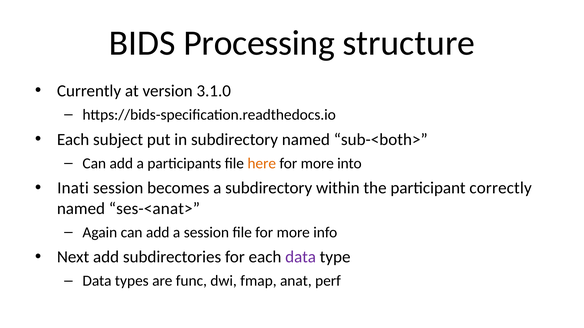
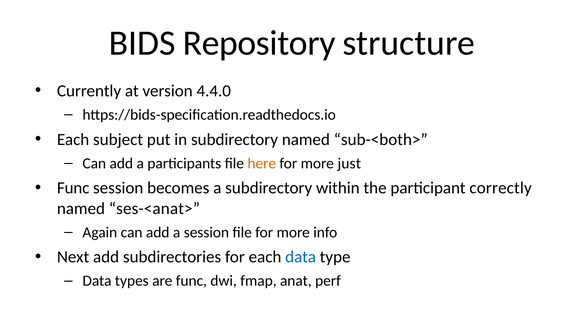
Processing: Processing -> Repository
3.1.0: 3.1.0 -> 4.4.0
into: into -> just
Inati at (73, 188): Inati -> Func
data at (301, 257) colour: purple -> blue
